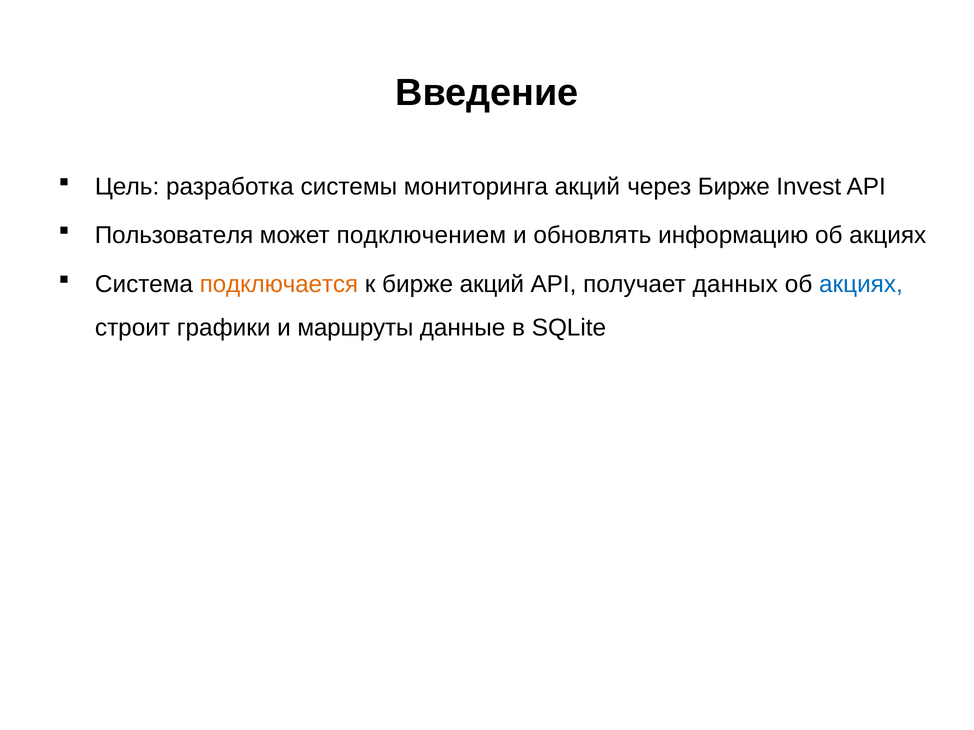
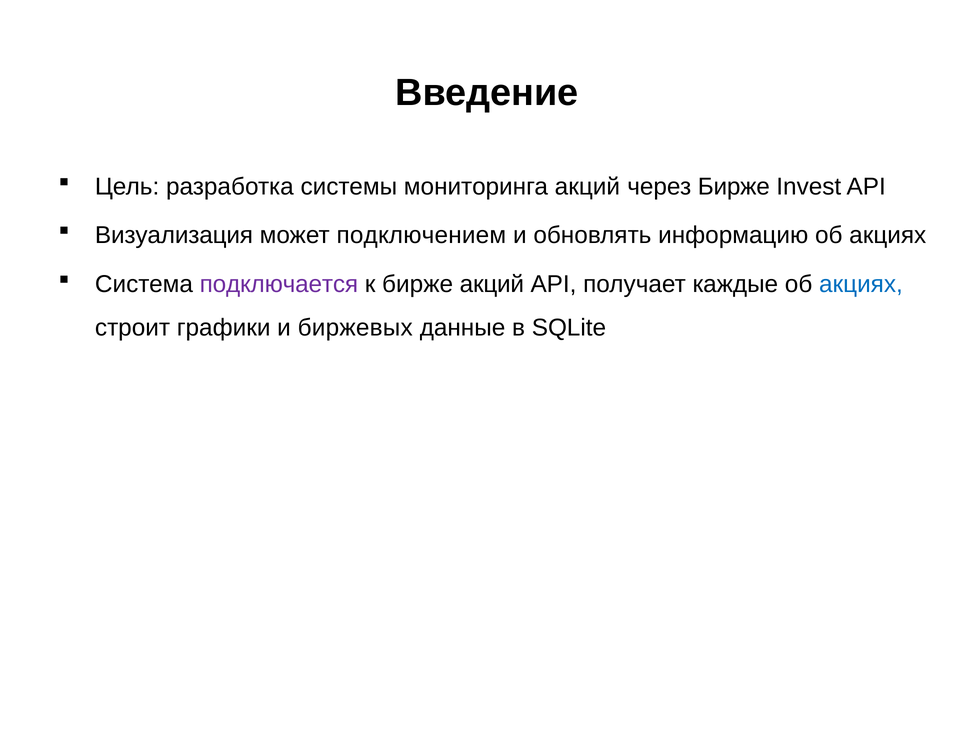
Пользователя: Пользователя -> Визуализация
подключается colour: orange -> purple
данных: данных -> каждые
маршруты: маршруты -> биржевых
